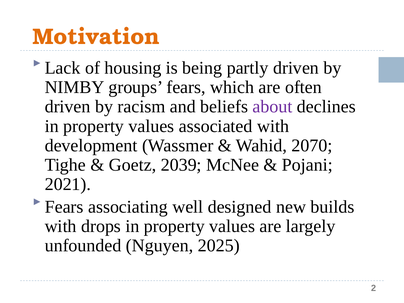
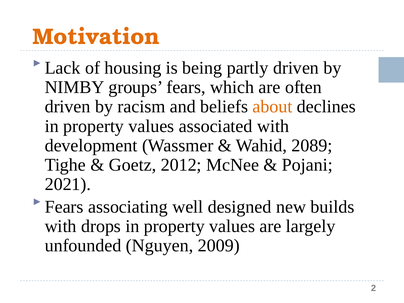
about colour: purple -> orange
2070: 2070 -> 2089
2039: 2039 -> 2012
2025: 2025 -> 2009
